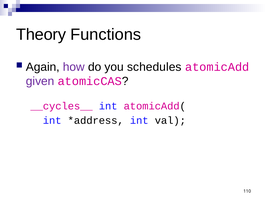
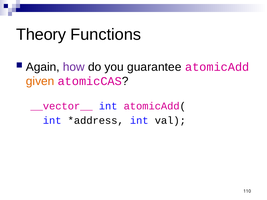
schedules: schedules -> guarantee
given colour: purple -> orange
__cycles__: __cycles__ -> __vector__
